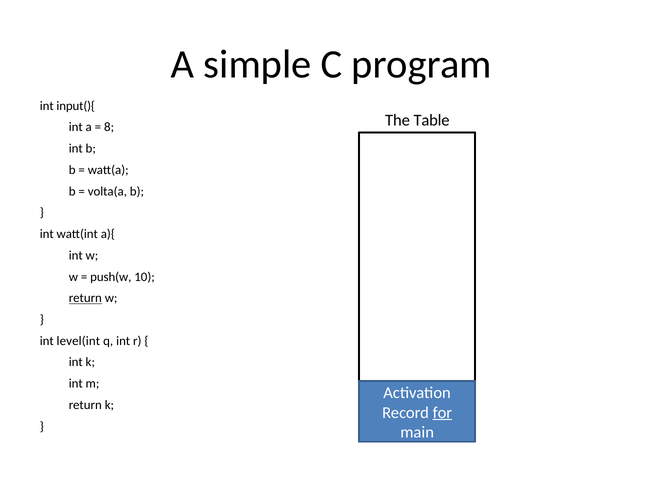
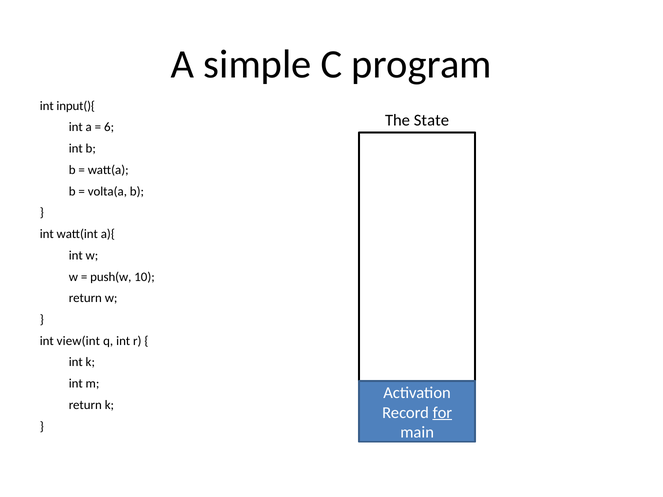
Table: Table -> State
8: 8 -> 6
return at (85, 298) underline: present -> none
level(int: level(int -> view(int
